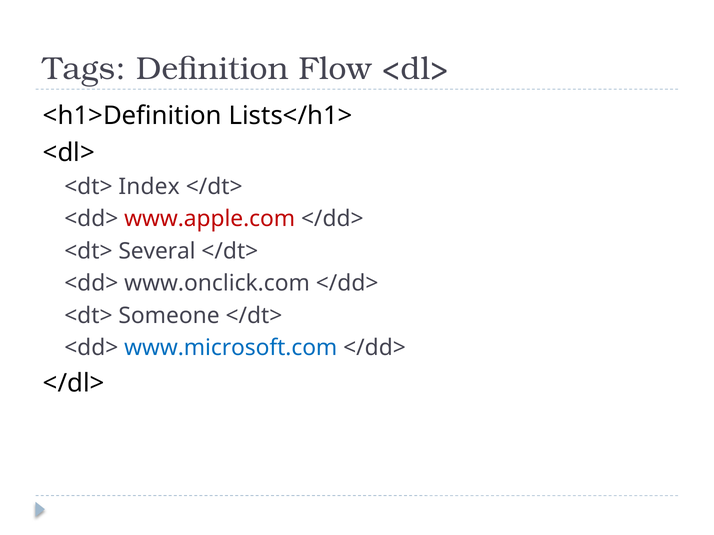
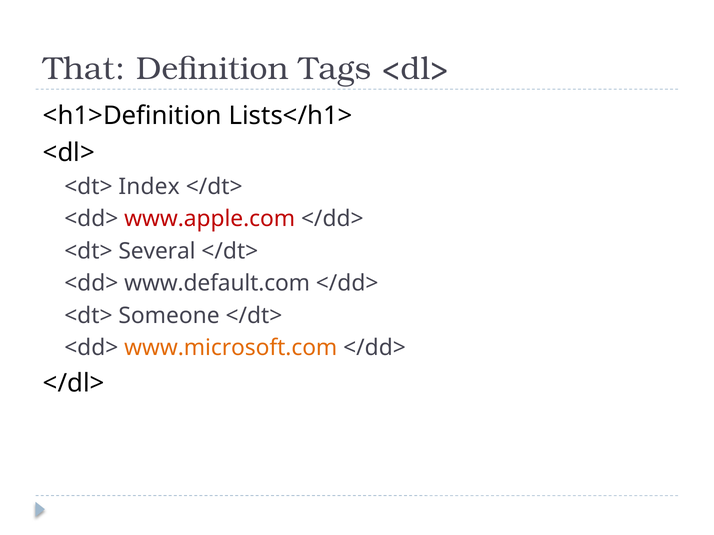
Tags: Tags -> That
Flow: Flow -> Tags
www.onclick.com: www.onclick.com -> www.default.com
www.microsoft.com colour: blue -> orange
